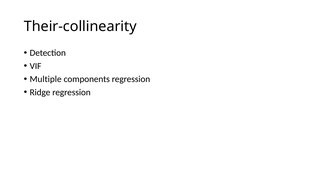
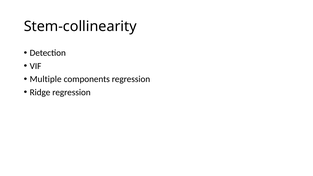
Their-collinearity: Their-collinearity -> Stem-collinearity
